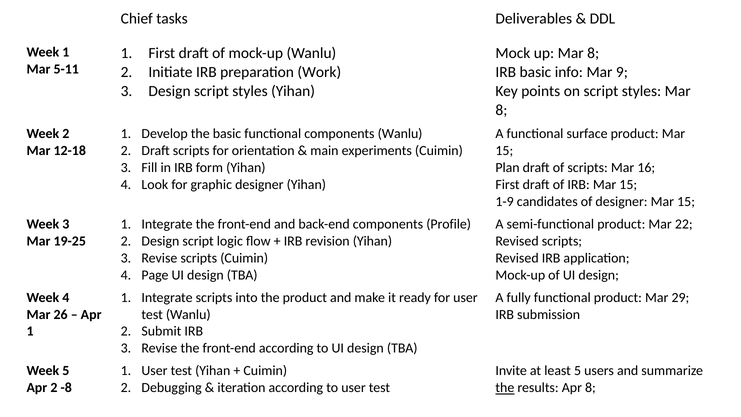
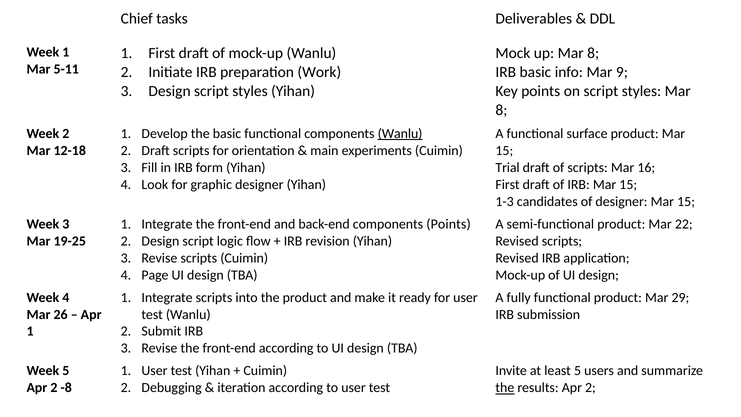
Wanlu at (400, 134) underline: none -> present
Plan: Plan -> Trial
1-9: 1-9 -> 1-3
components Profile: Profile -> Points
results Apr 8: 8 -> 2
